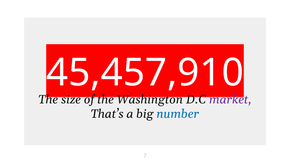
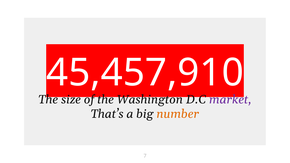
number colour: blue -> orange
